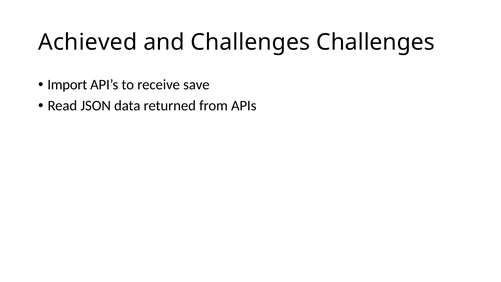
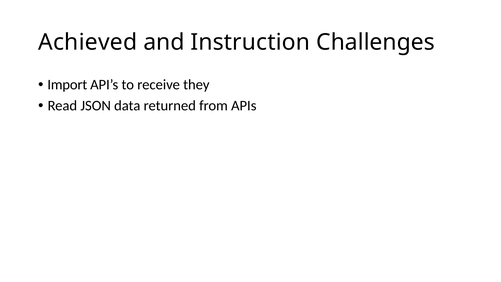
and Challenges: Challenges -> Instruction
save: save -> they
